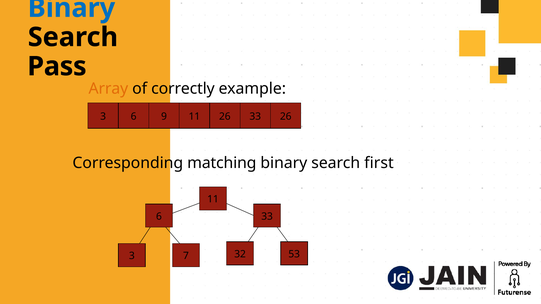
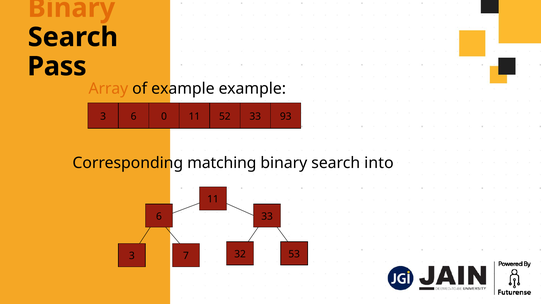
Binary at (71, 8) colour: blue -> orange
of correctly: correctly -> example
9: 9 -> 0
11 26: 26 -> 52
33 26: 26 -> 93
first: first -> into
